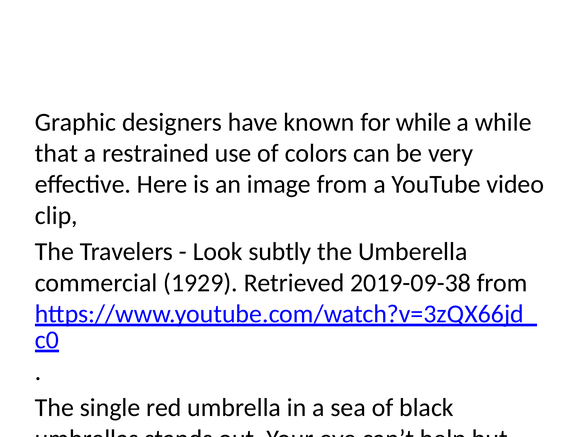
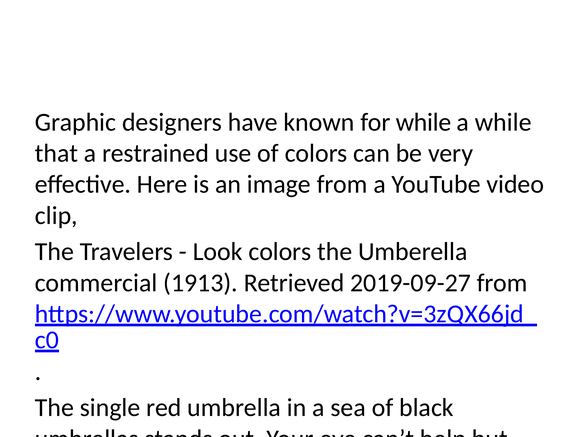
Look subtly: subtly -> colors
1929: 1929 -> 1913
2019-09-38: 2019-09-38 -> 2019-09-27
